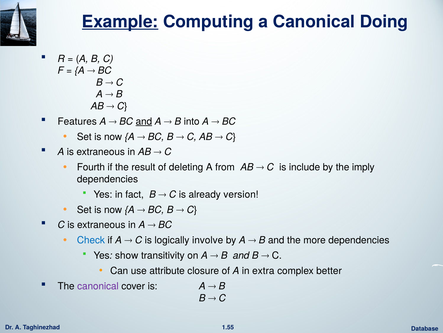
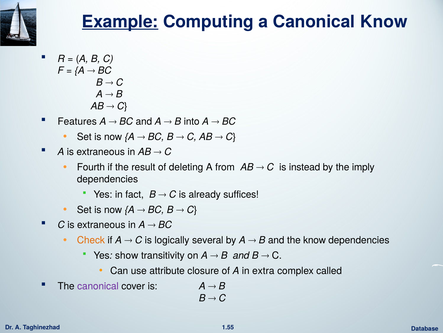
Canonical Doing: Doing -> Know
and at (144, 121) underline: present -> none
include: include -> instead
version: version -> suffices
Check colour: blue -> orange
involve: involve -> several
the more: more -> know
better: better -> called
